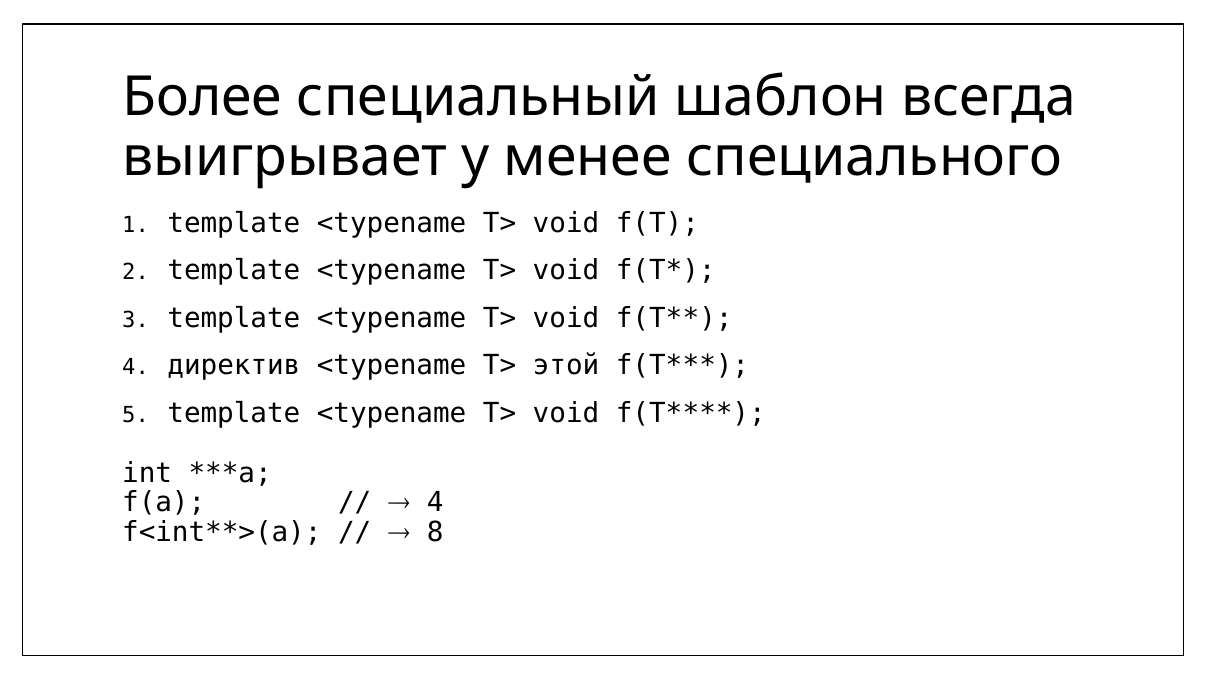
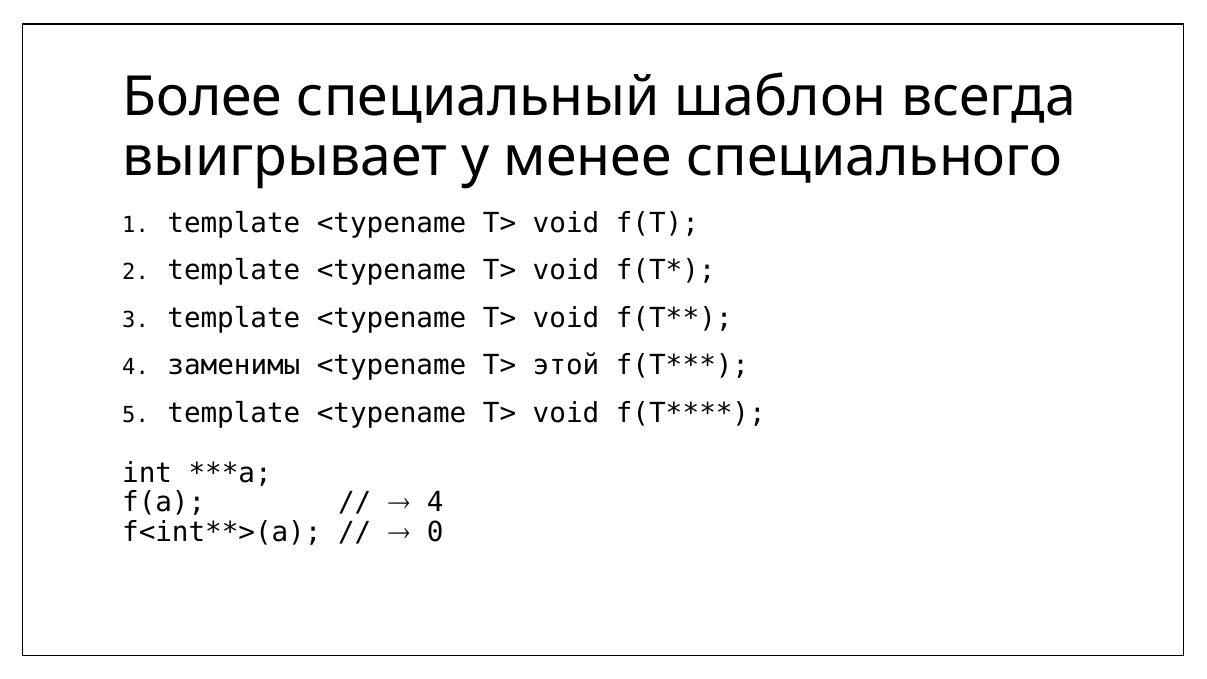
директив: директив -> заменимы
8: 8 -> 0
